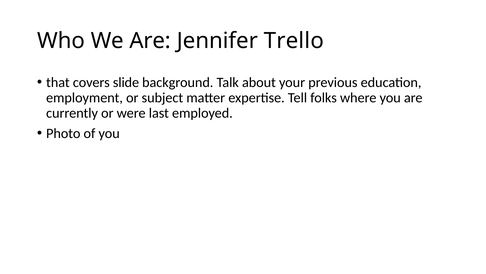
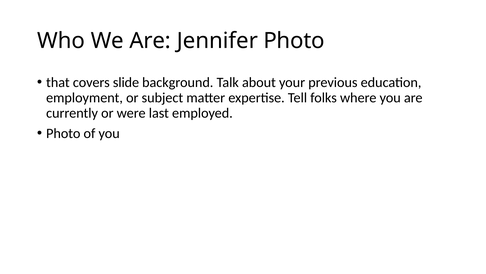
Jennifer Trello: Trello -> Photo
